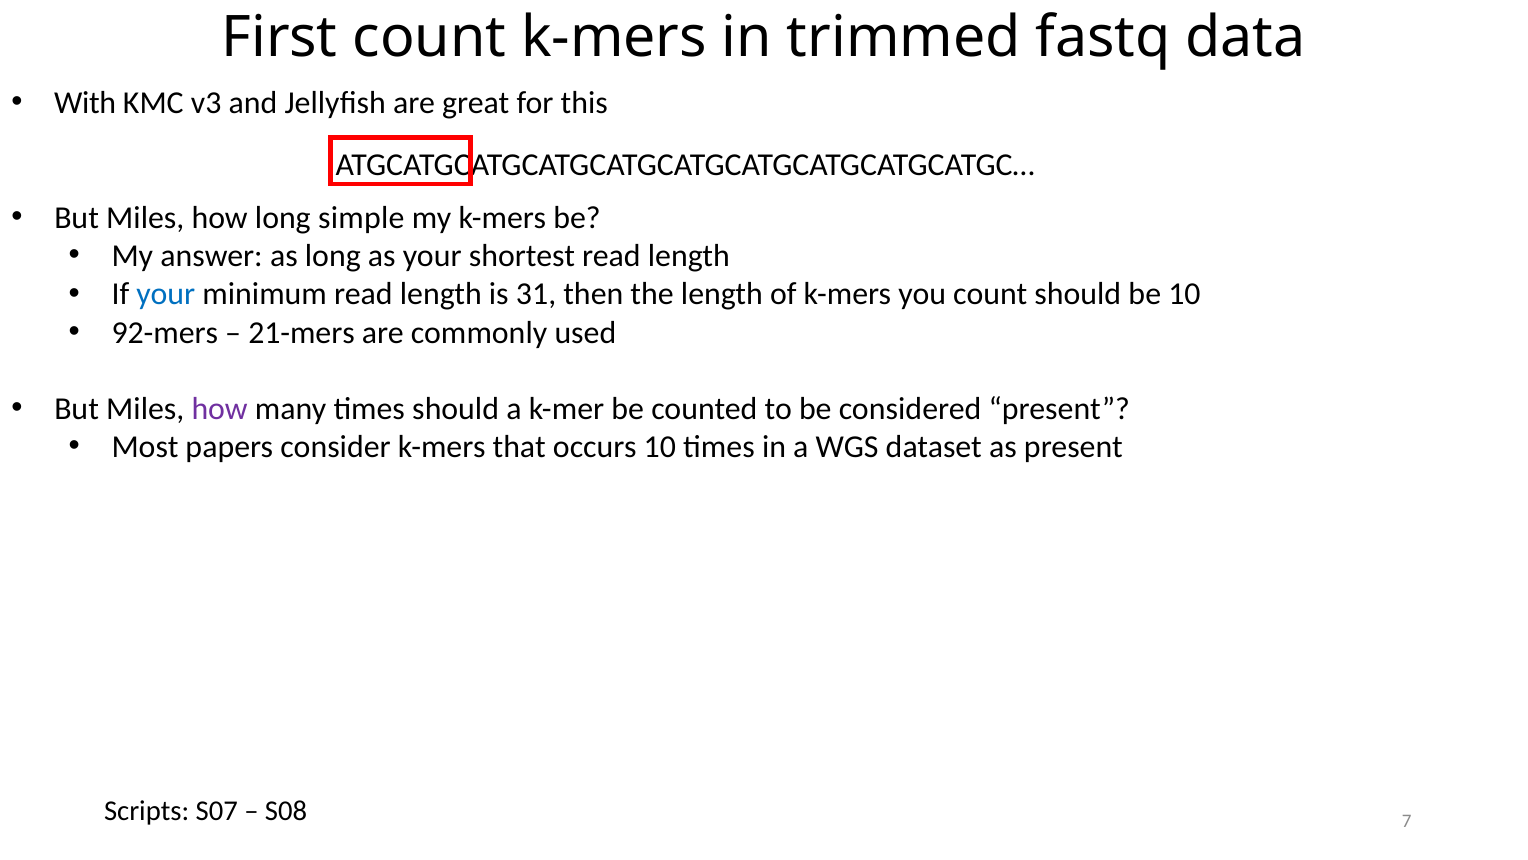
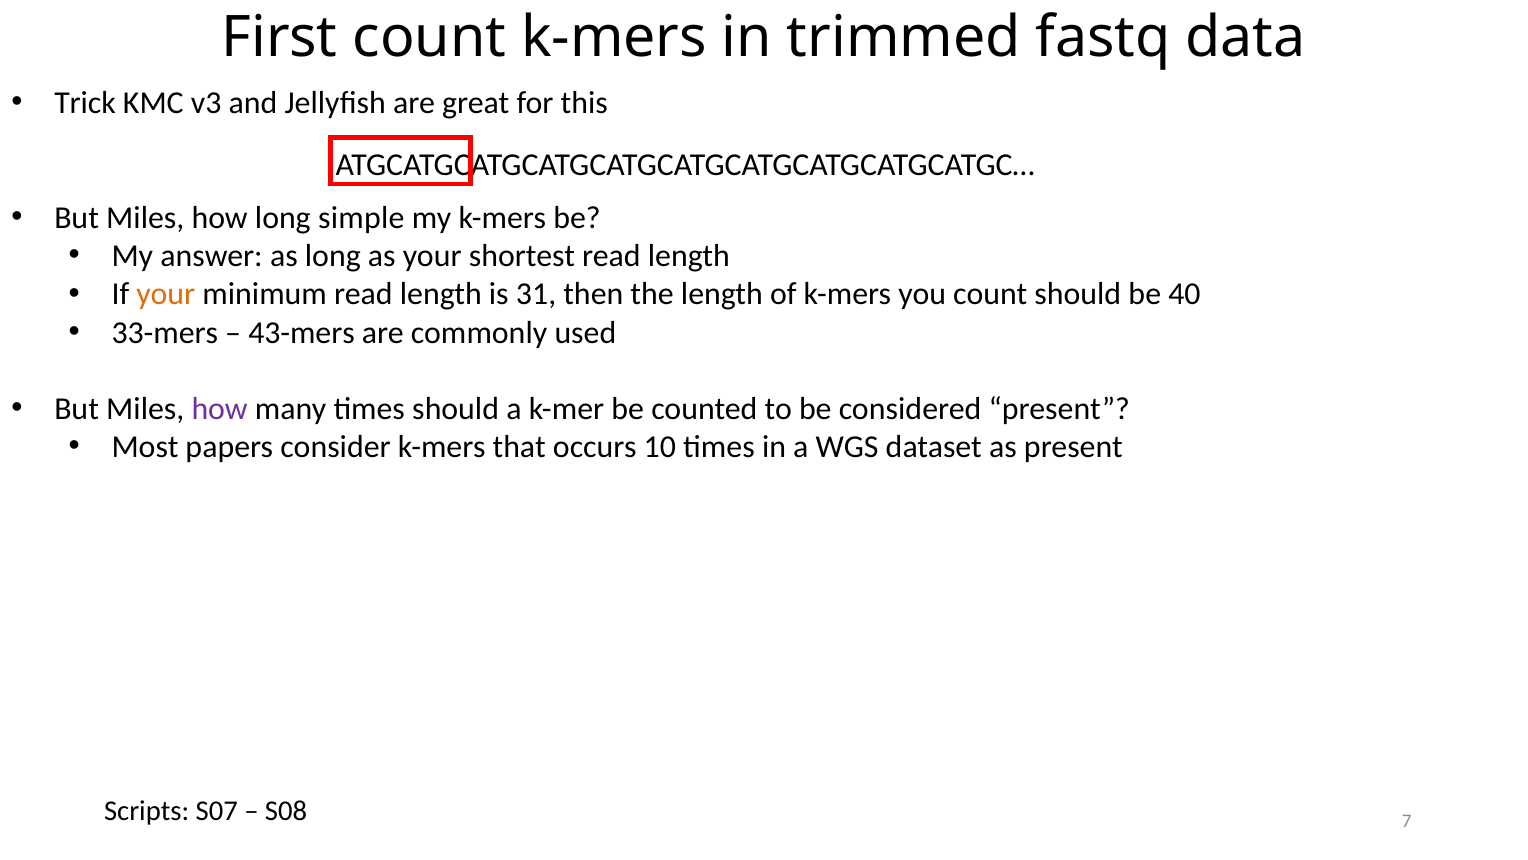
With: With -> Trick
your at (166, 294) colour: blue -> orange
be 10: 10 -> 40
92-mers: 92-mers -> 33-mers
21-mers: 21-mers -> 43-mers
